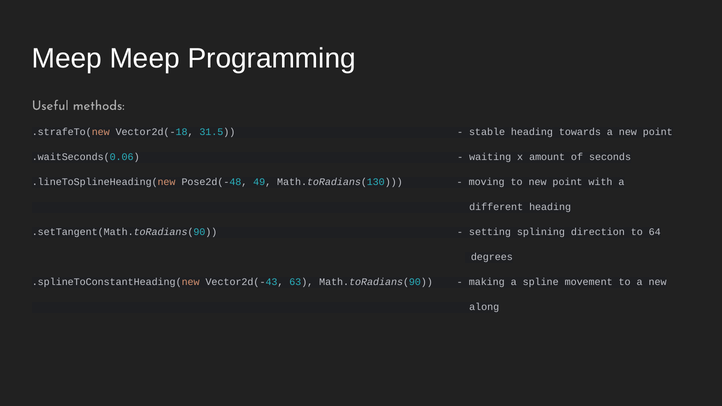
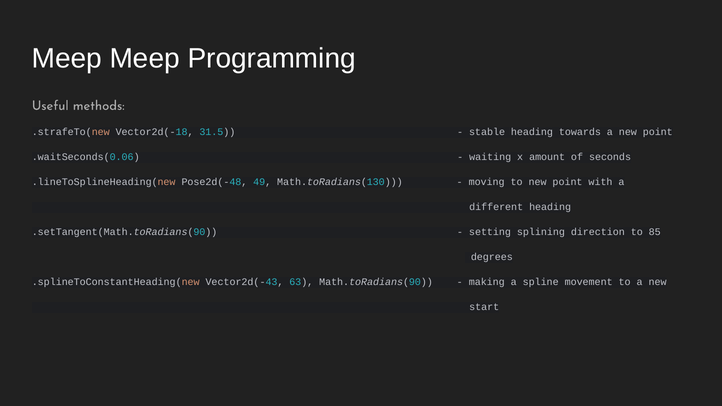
64: 64 -> 85
along: along -> start
